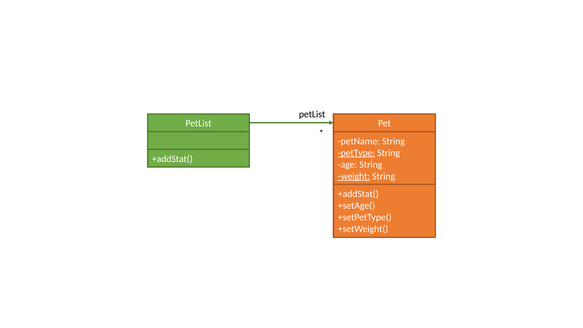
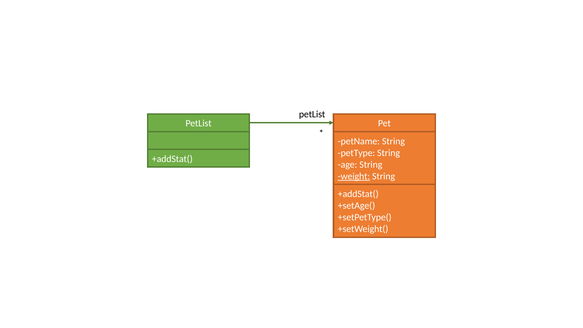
petType underline: present -> none
